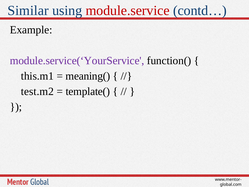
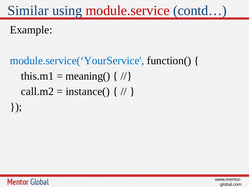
module.service(‘YourService colour: purple -> blue
test.m2: test.m2 -> call.m2
template(: template( -> instance(
